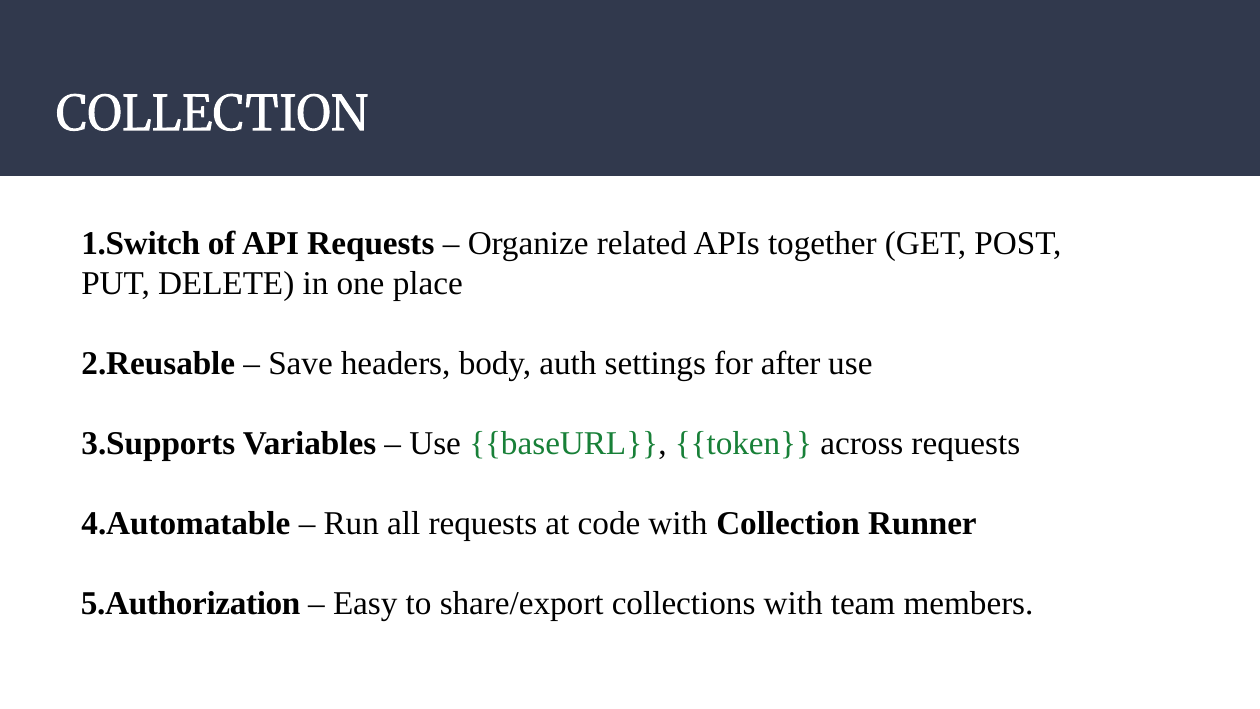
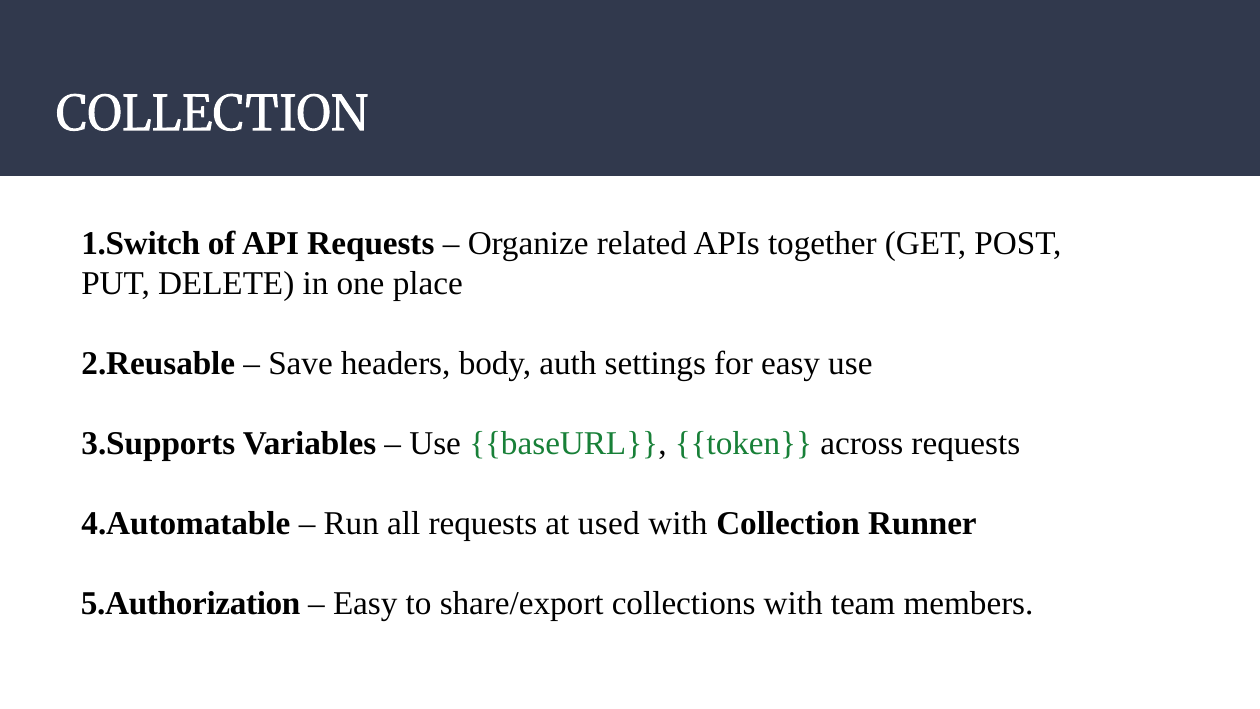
for after: after -> easy
code: code -> used
